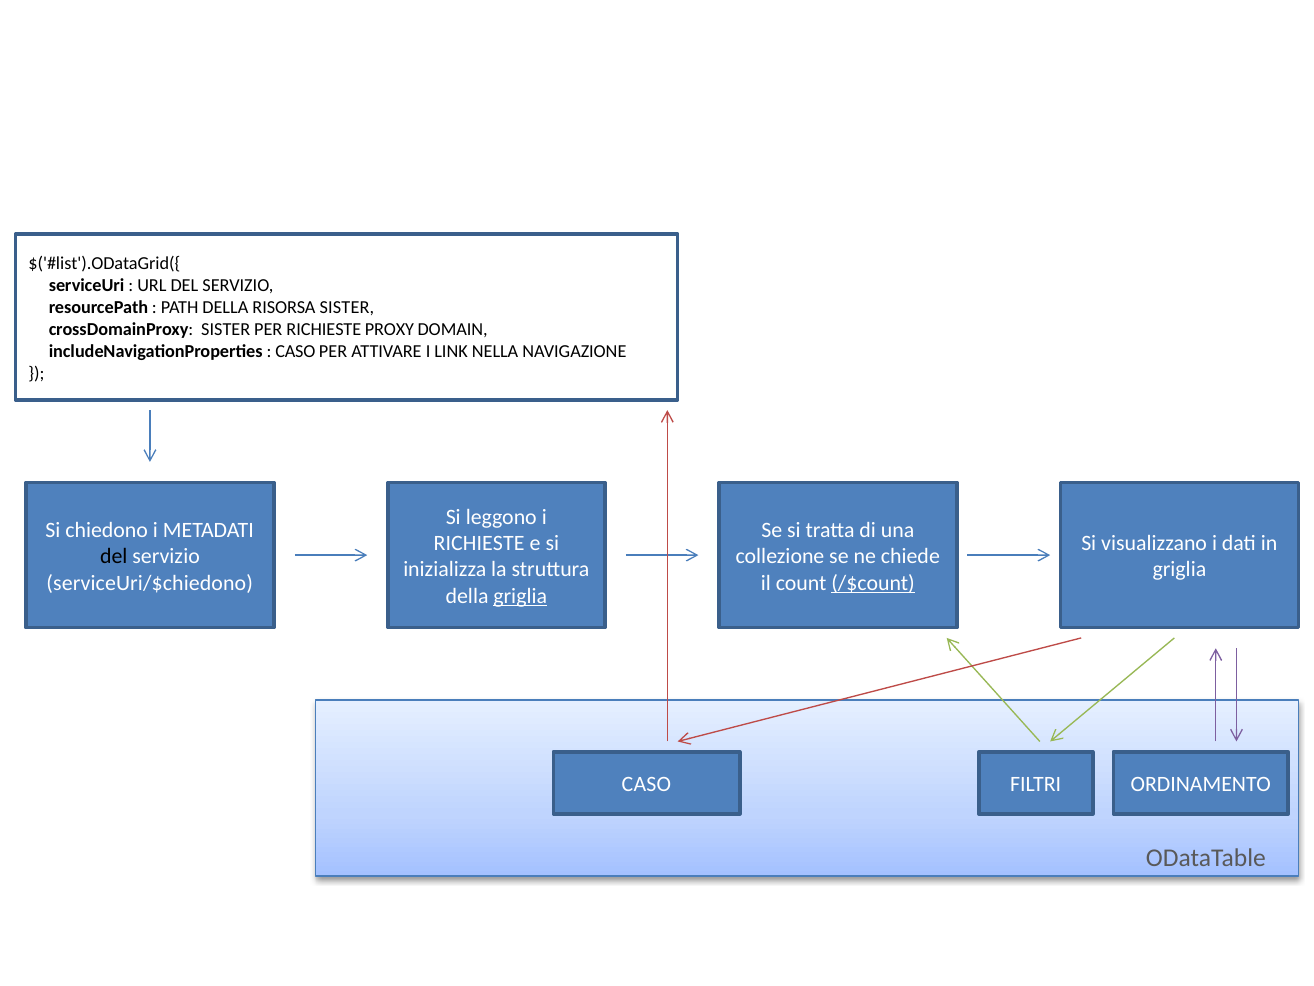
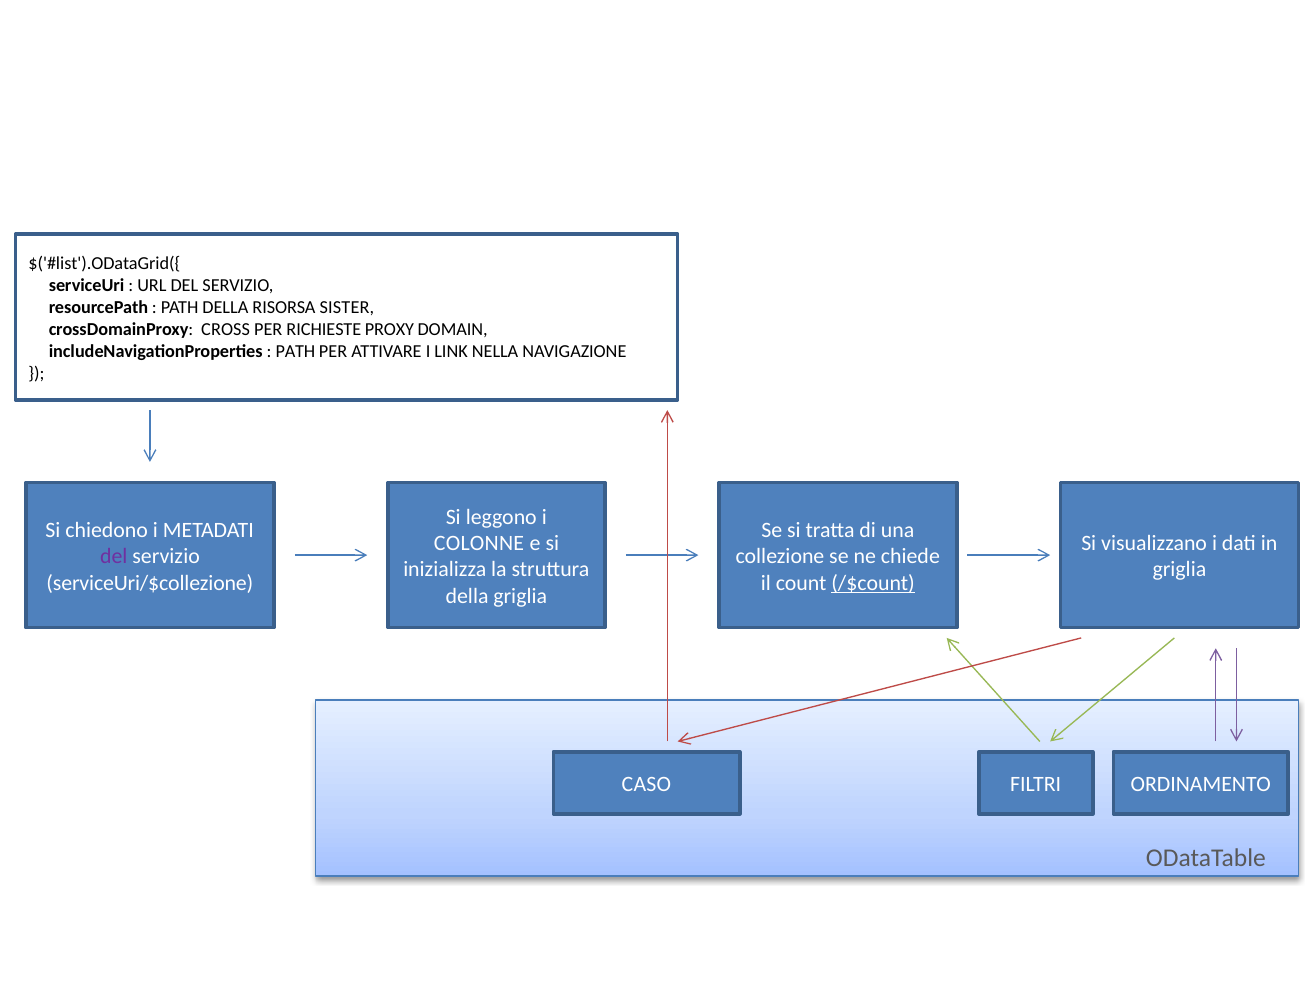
crossDomainProxy SISTER: SISTER -> CROSS
CASO at (295, 351): CASO -> PATH
RICHIESTE at (479, 543): RICHIESTE -> COLONNE
del at (114, 556) colour: black -> purple
serviceUri/$chiedono: serviceUri/$chiedono -> serviceUri/$collezione
griglia at (520, 596) underline: present -> none
